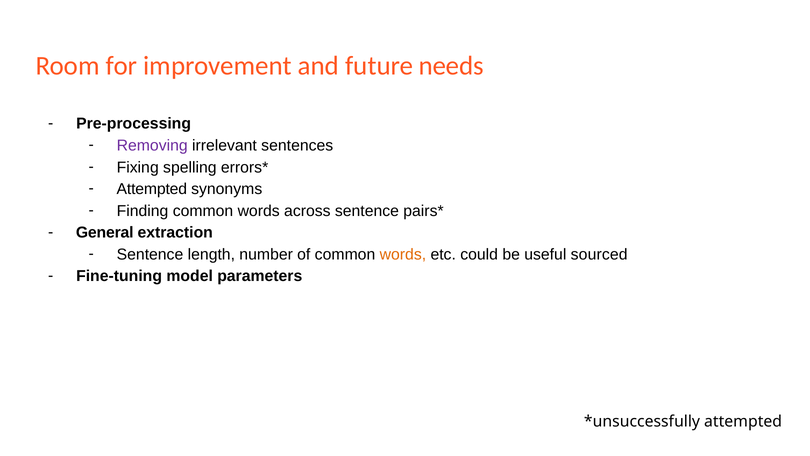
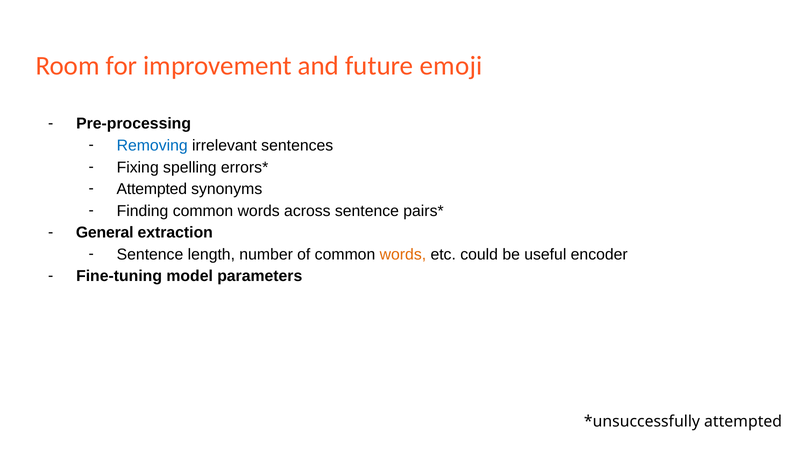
needs: needs -> emoji
Removing colour: purple -> blue
sourced: sourced -> encoder
